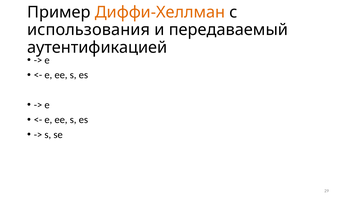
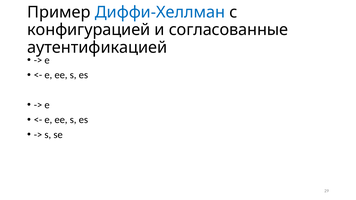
Диффи-Хеллман colour: orange -> blue
использования: использования -> конфигурацией
передаваемый: передаваемый -> согласованные
